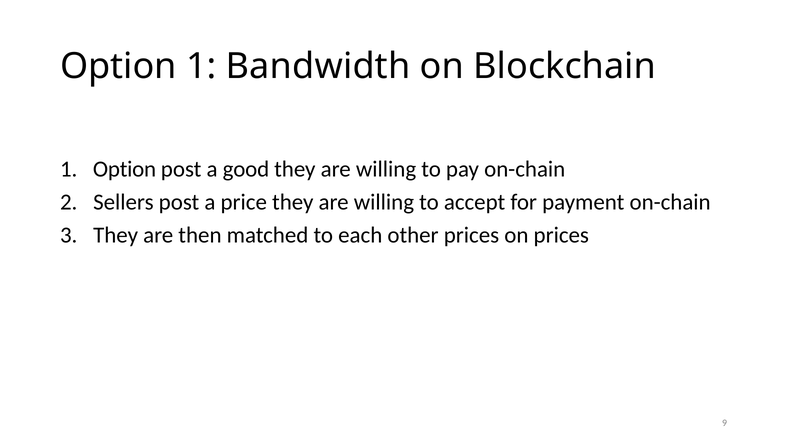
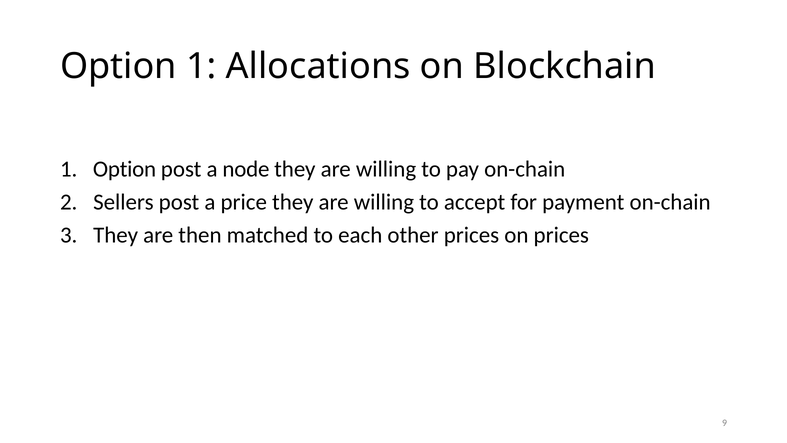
Bandwidth: Bandwidth -> Allocations
good: good -> node
